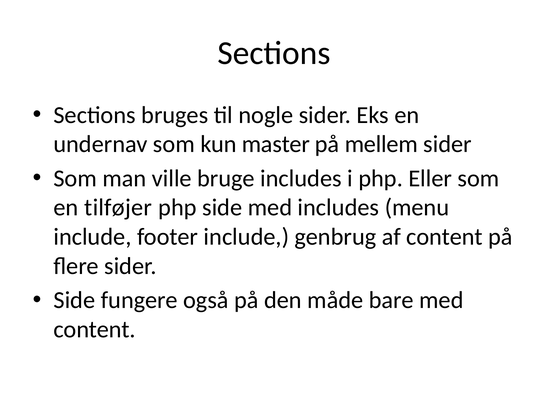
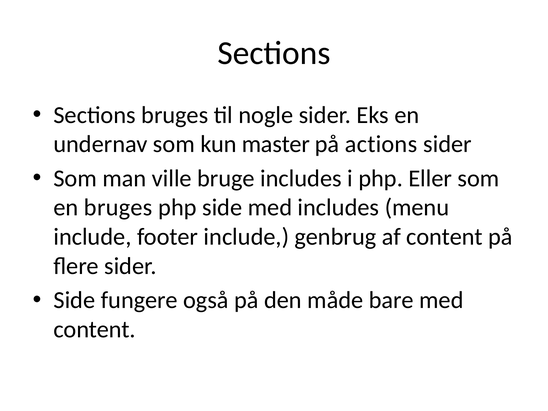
mellem: mellem -> actions
en tilføjer: tilføjer -> bruges
